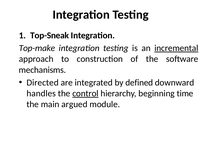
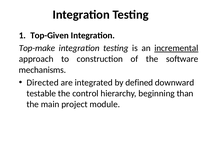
Top-Sneak: Top-Sneak -> Top-Given
handles: handles -> testable
control underline: present -> none
time: time -> than
argued: argued -> project
